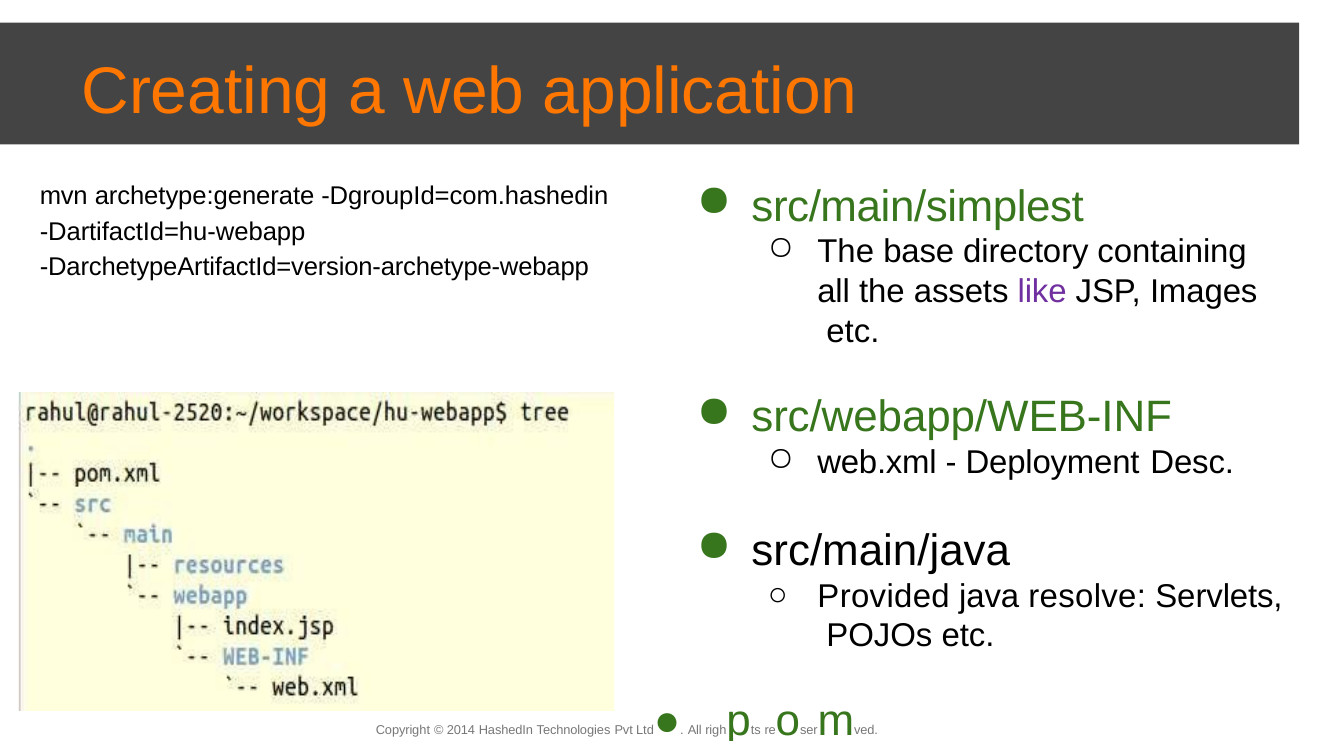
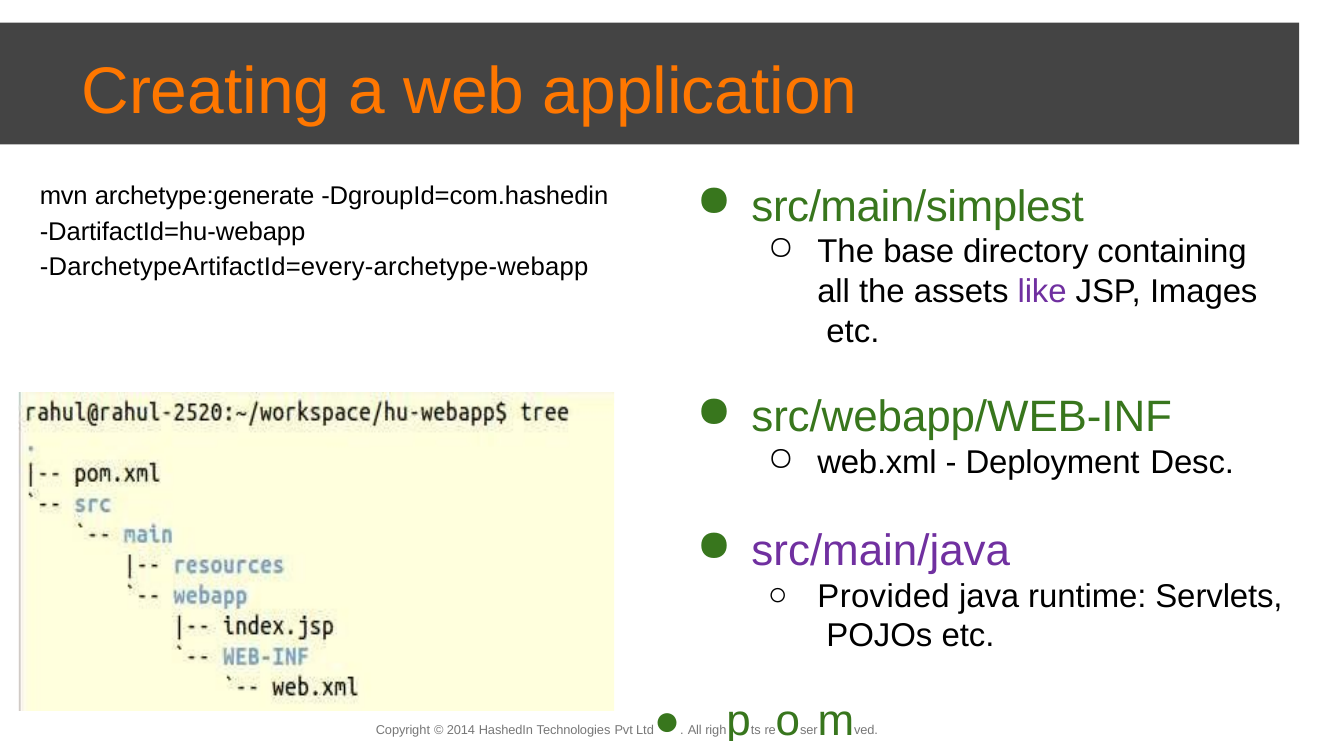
DarchetypeArtifactId=version-archetype-webapp: DarchetypeArtifactId=version-archetype-webapp -> DarchetypeArtifactId=every-archetype-webapp
src/main/java colour: black -> purple
resolve: resolve -> runtime
